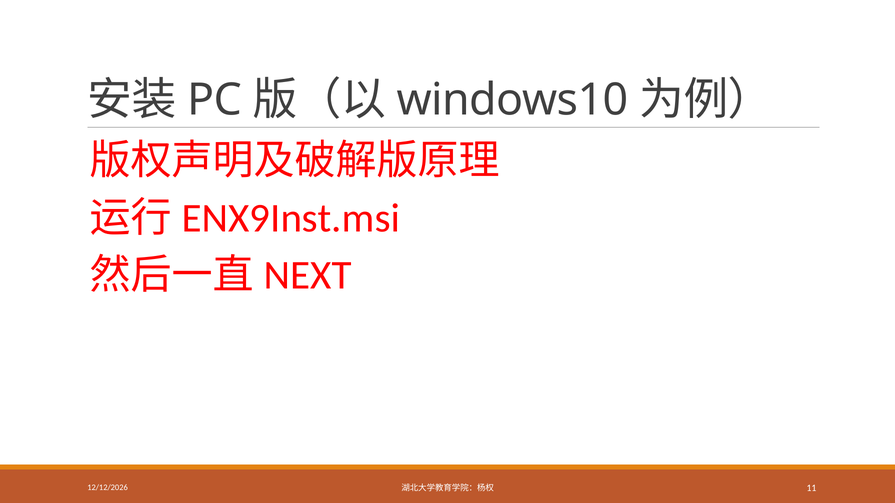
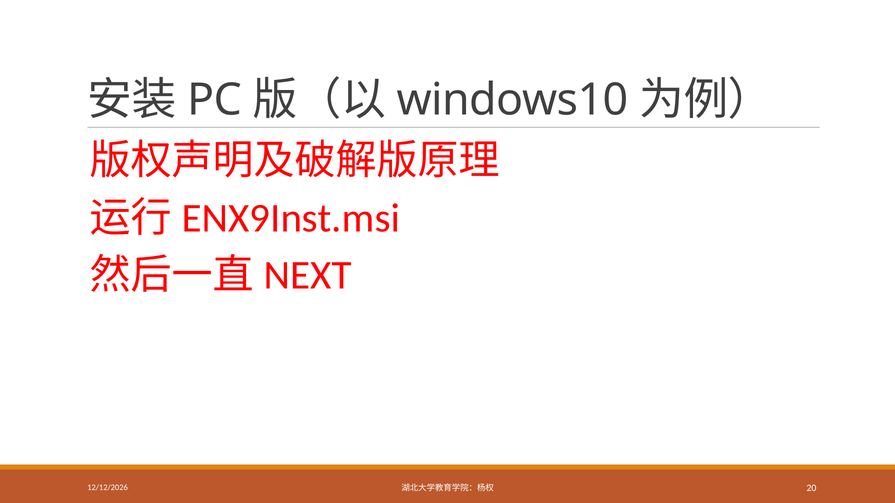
11: 11 -> 20
